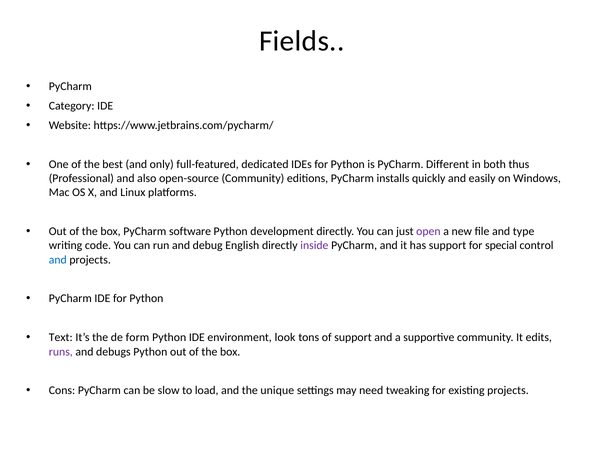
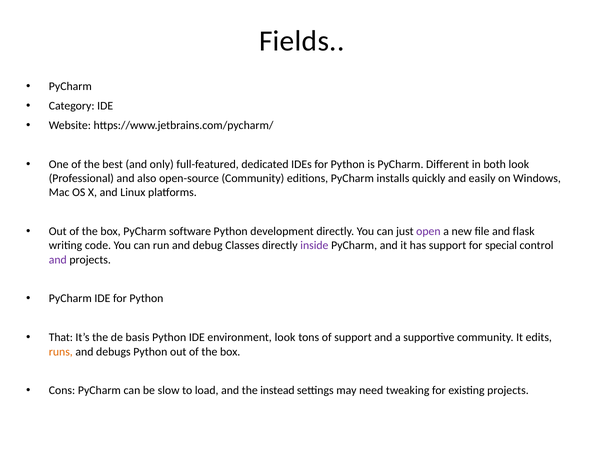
both thus: thus -> look
type: type -> flask
English: English -> Classes
and at (58, 260) colour: blue -> purple
Text: Text -> That
form: form -> basis
runs colour: purple -> orange
unique: unique -> instead
